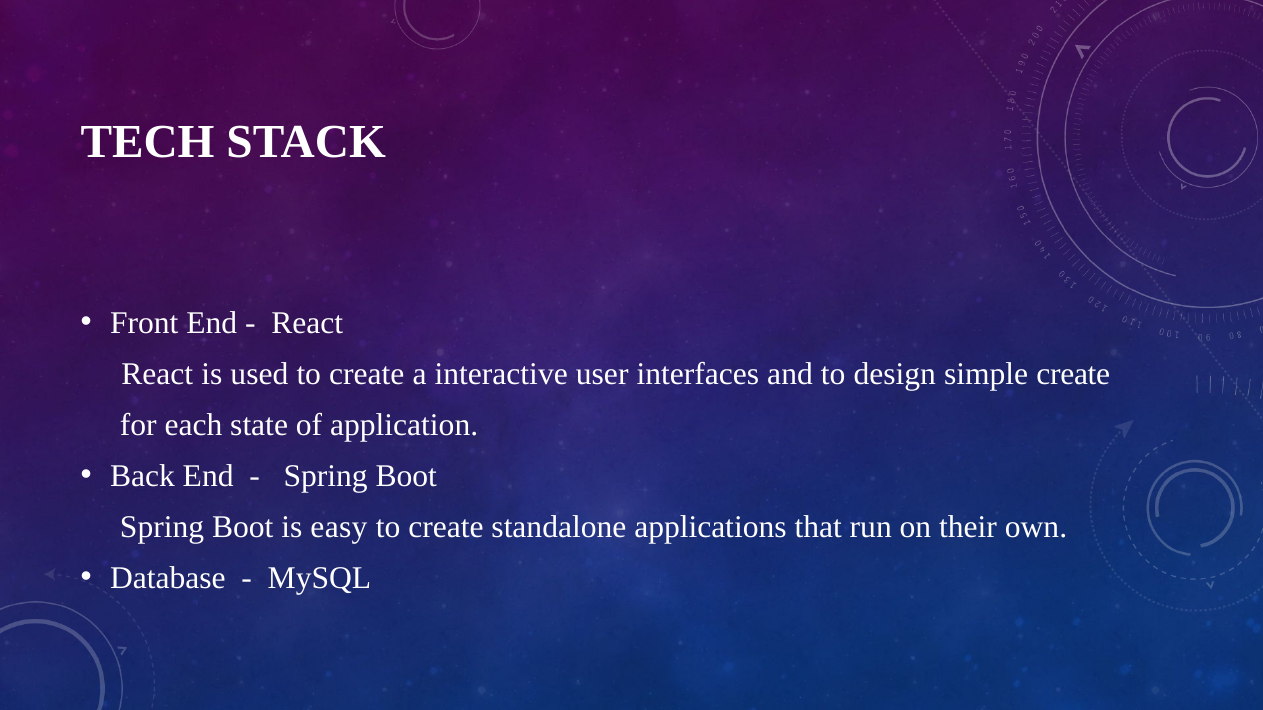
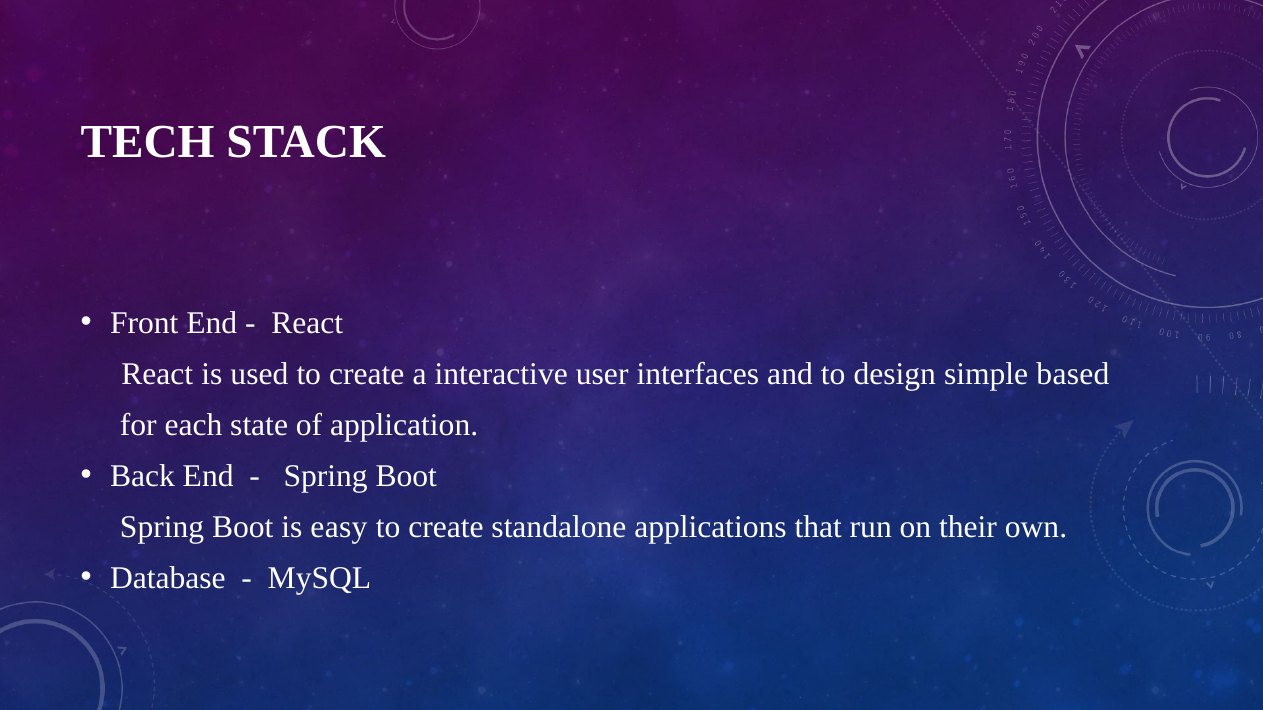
simple create: create -> based
